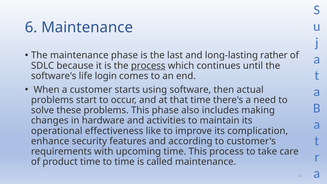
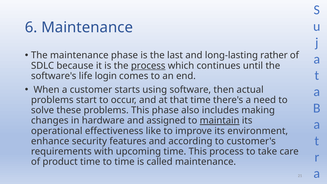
activities: activities -> assigned
maintain underline: none -> present
complication: complication -> environment
